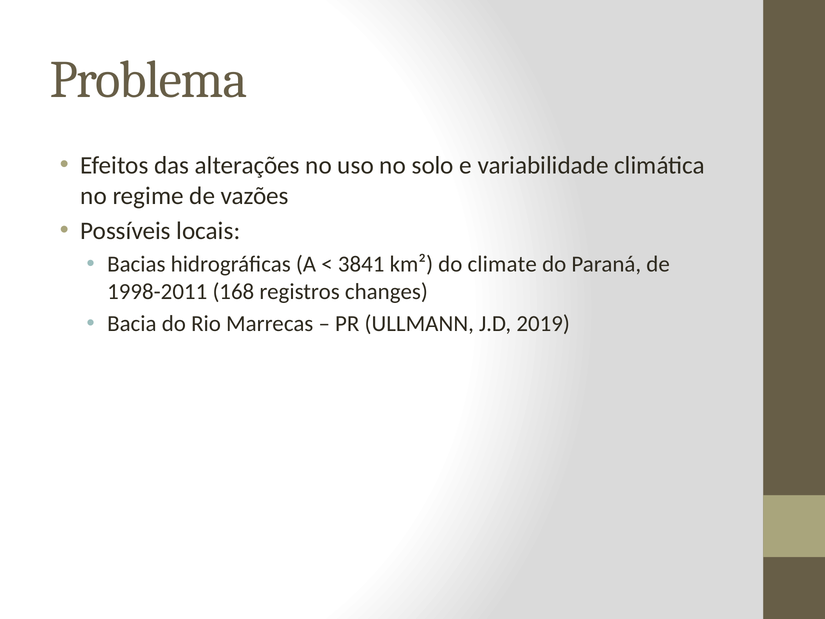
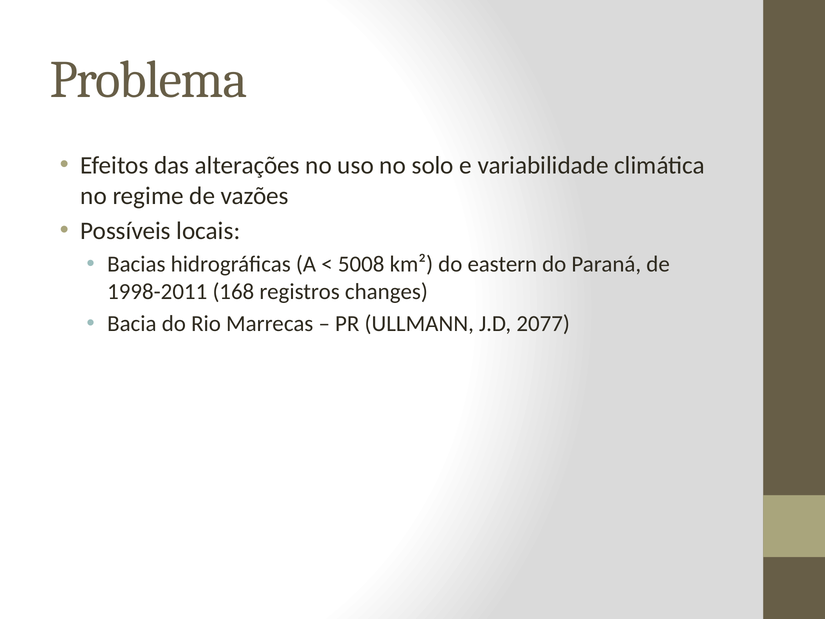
3841: 3841 -> 5008
climate: climate -> eastern
2019: 2019 -> 2077
